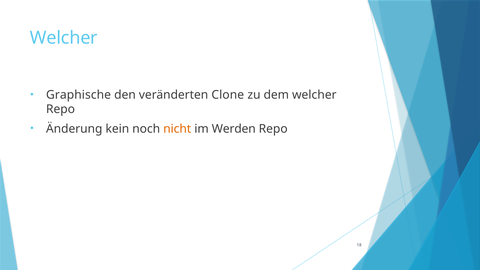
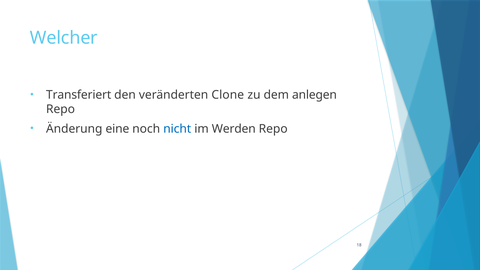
Graphische: Graphische -> Transferiert
dem welcher: welcher -> anlegen
kein: kein -> eine
nicht colour: orange -> blue
